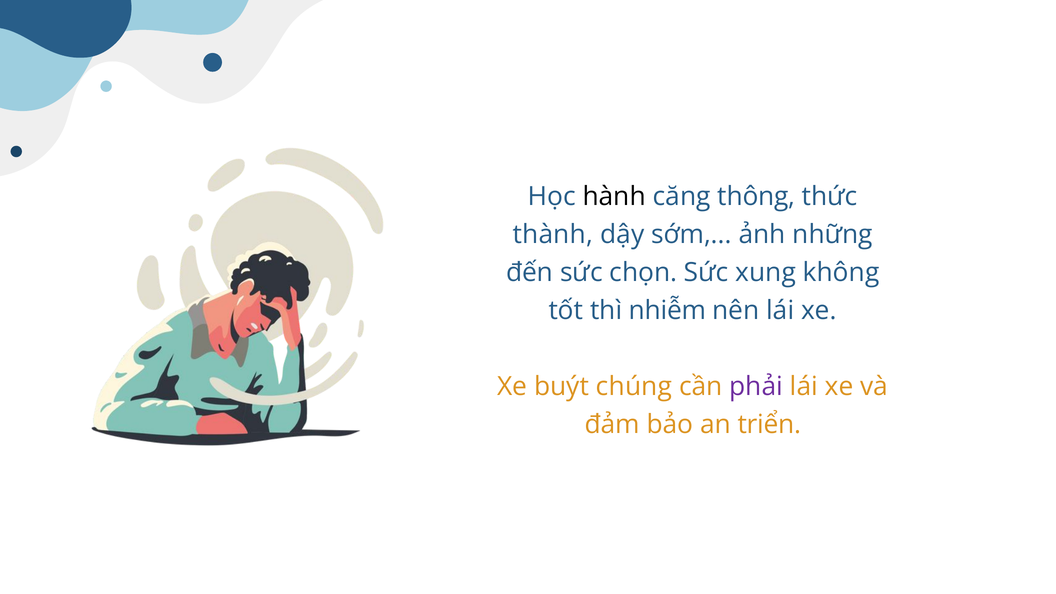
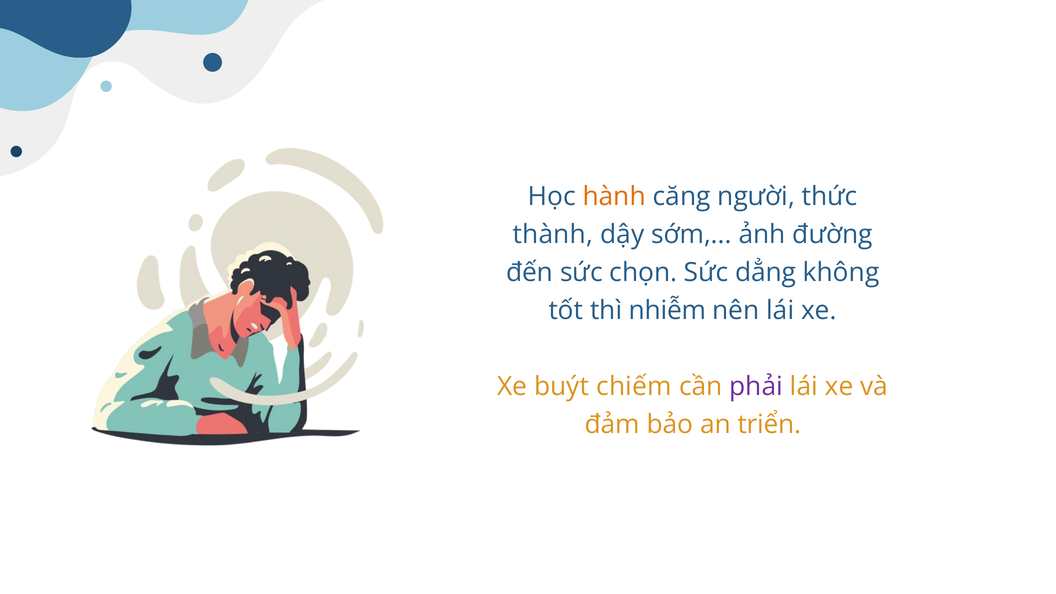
hành colour: black -> orange
thông: thông -> người
những: những -> đường
xung: xung -> dẳng
chúng: chúng -> chiếm
